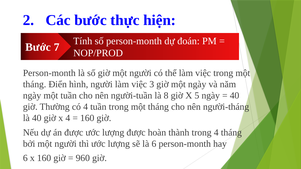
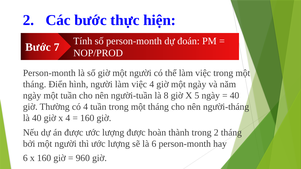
việc 3: 3 -> 4
trong 4: 4 -> 2
